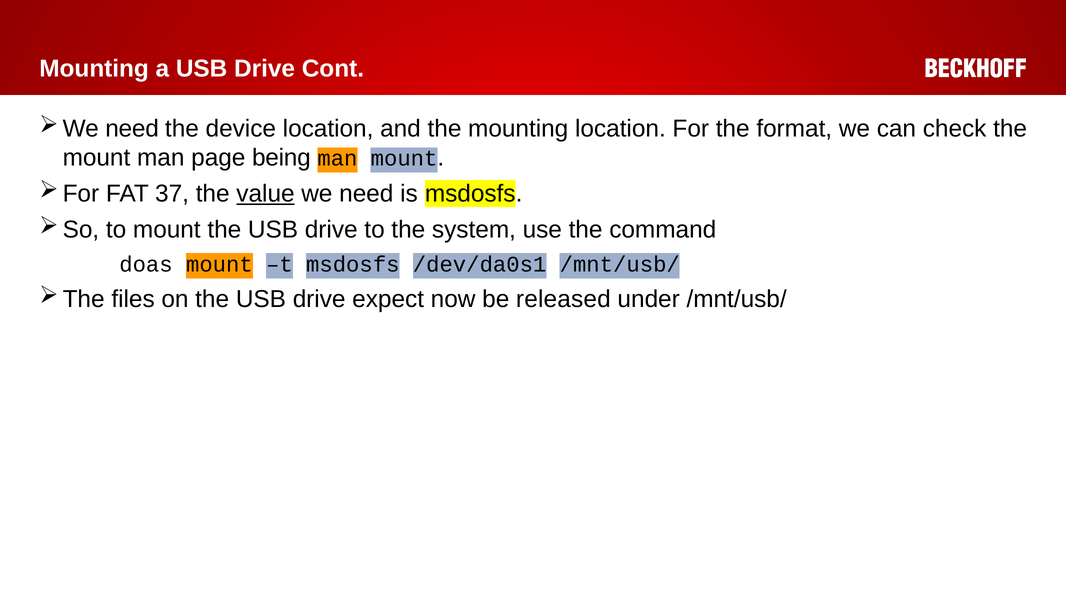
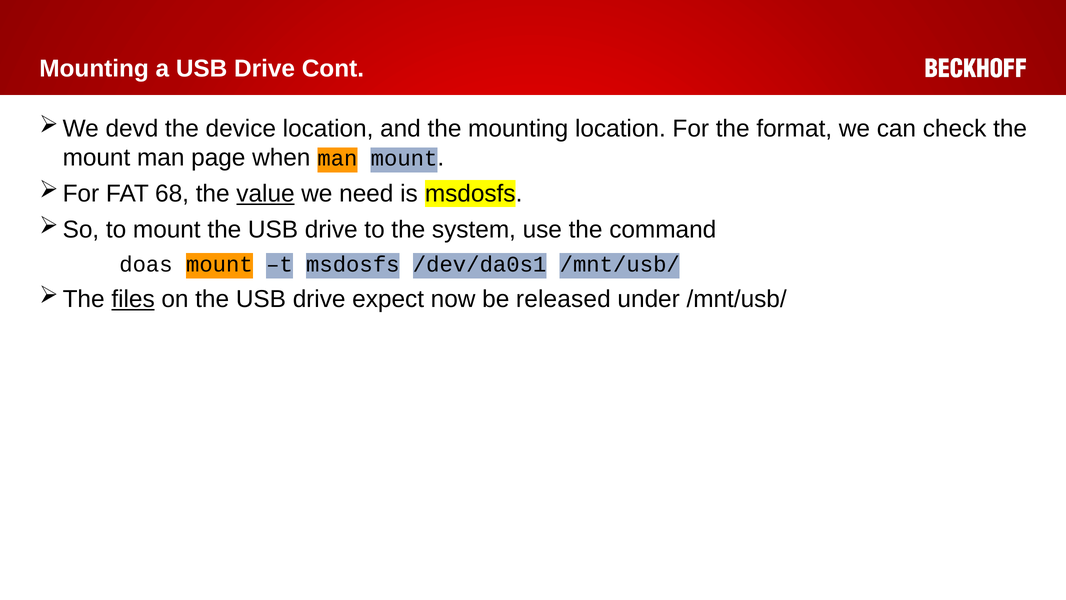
need at (132, 128): need -> devd
being: being -> when
37: 37 -> 68
files underline: none -> present
